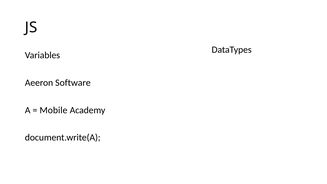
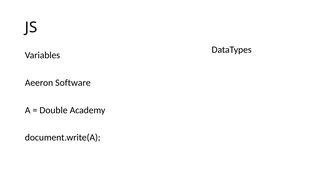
Mobile: Mobile -> Double
